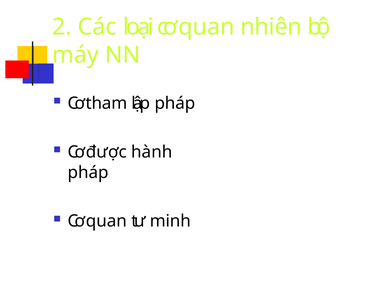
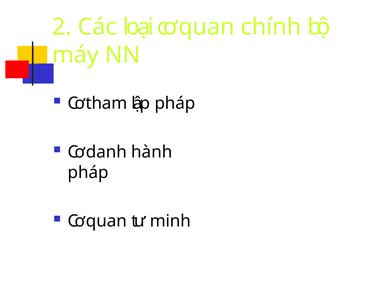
nhiên: nhiên -> chính
được: được -> danh
